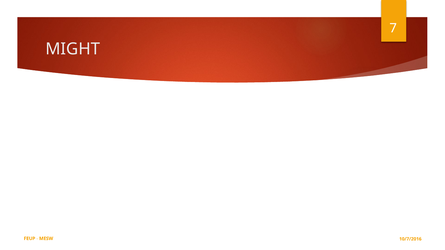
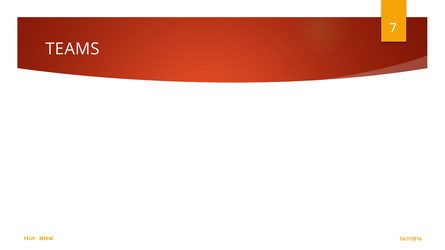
MIGHT: MIGHT -> TEAMS
